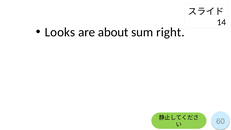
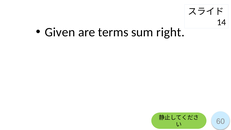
Looks: Looks -> Given
about: about -> terms
